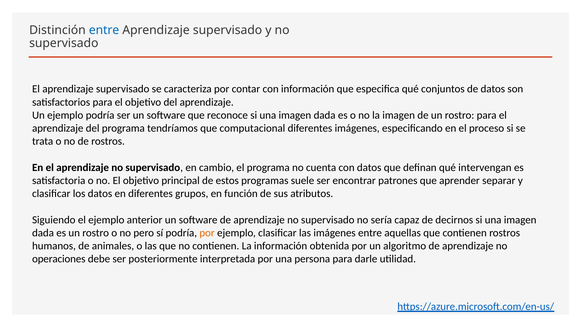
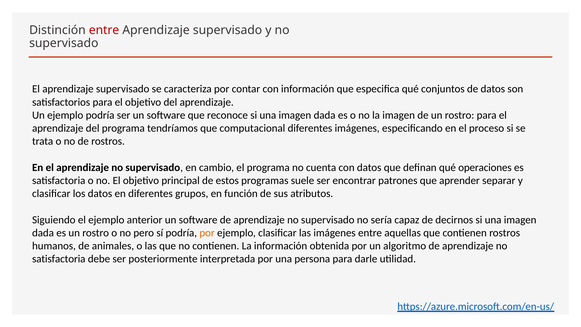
entre at (104, 30) colour: blue -> red
intervengan: intervengan -> operaciones
operaciones at (59, 259): operaciones -> satisfactoria
